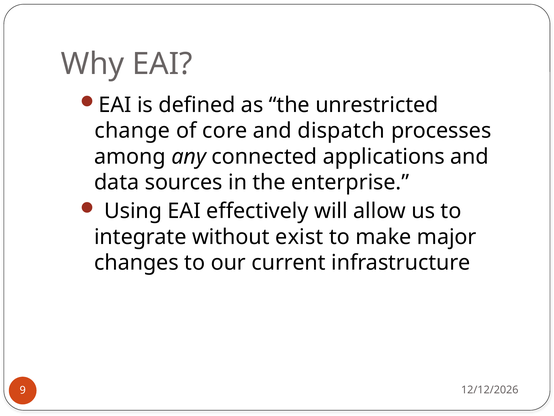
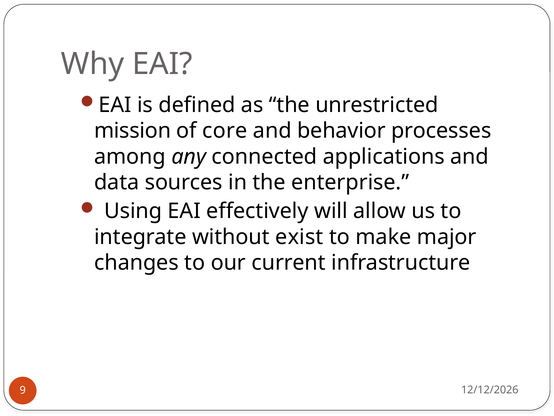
change: change -> mission
dispatch: dispatch -> behavior
